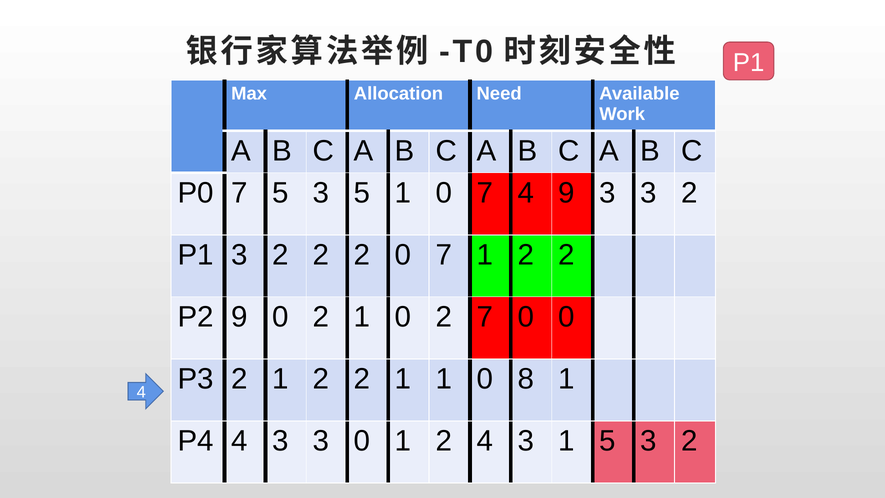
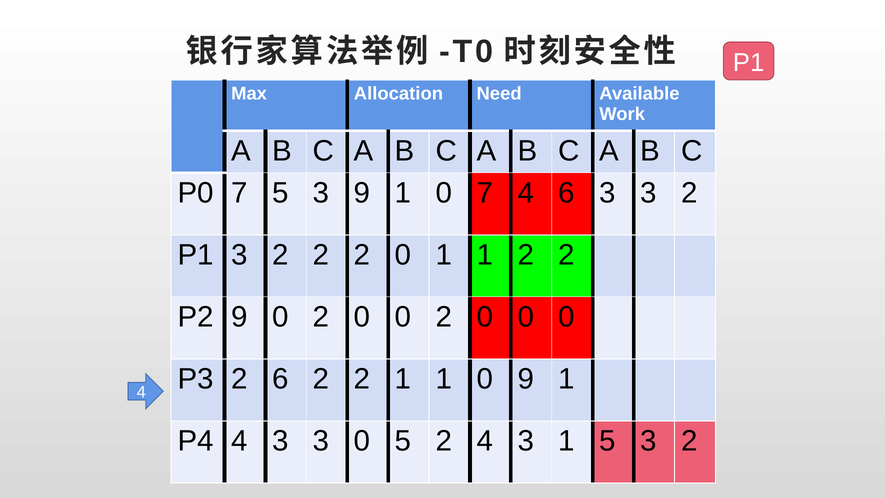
3 5: 5 -> 9
4 9: 9 -> 6
2 0 7: 7 -> 1
9 0 2 1: 1 -> 0
7 at (485, 317): 7 -> 0
P3 2 1: 1 -> 6
0 8: 8 -> 9
0 1: 1 -> 5
